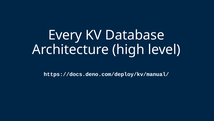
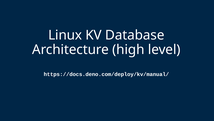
Every: Every -> Linux
